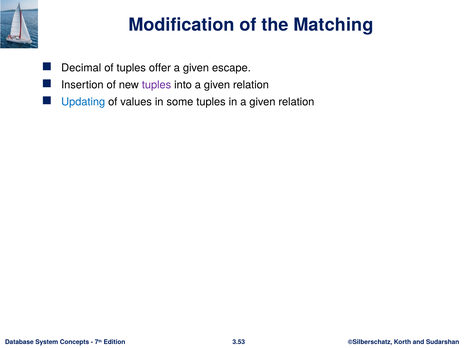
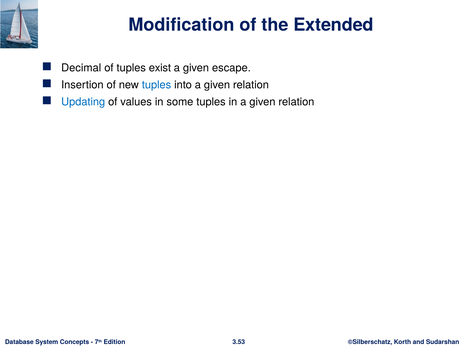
Matching: Matching -> Extended
offer: offer -> exist
tuples at (157, 85) colour: purple -> blue
